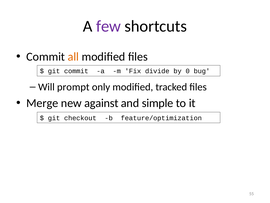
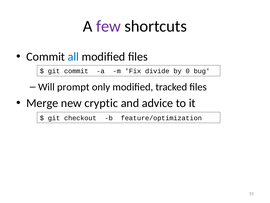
all colour: orange -> blue
against: against -> cryptic
simple: simple -> advice
